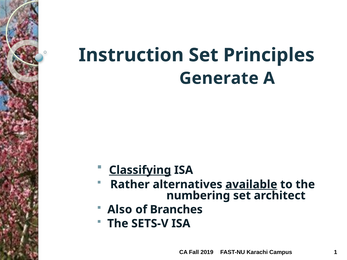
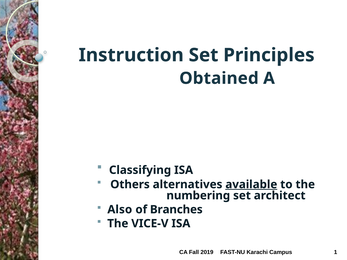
Generate: Generate -> Obtained
Classifying underline: present -> none
Rather: Rather -> Others
SETS-V: SETS-V -> VICE-V
